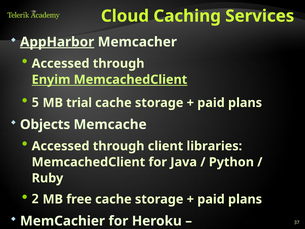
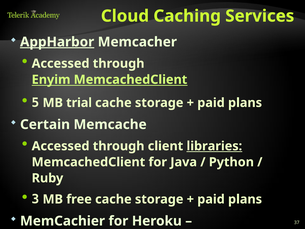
Objects: Objects -> Certain
libraries underline: none -> present
2: 2 -> 3
